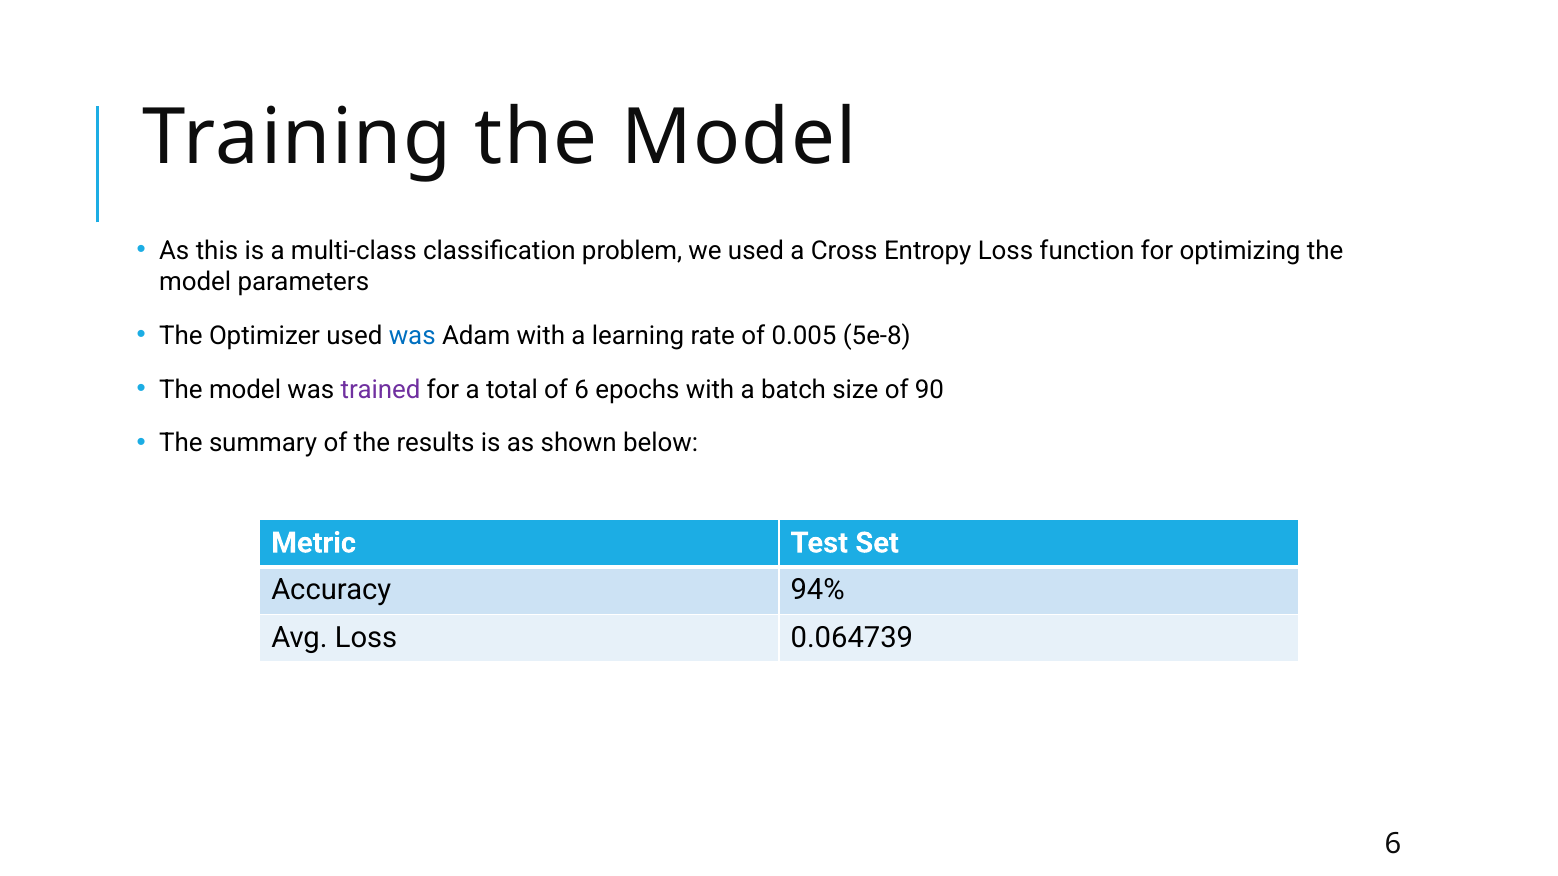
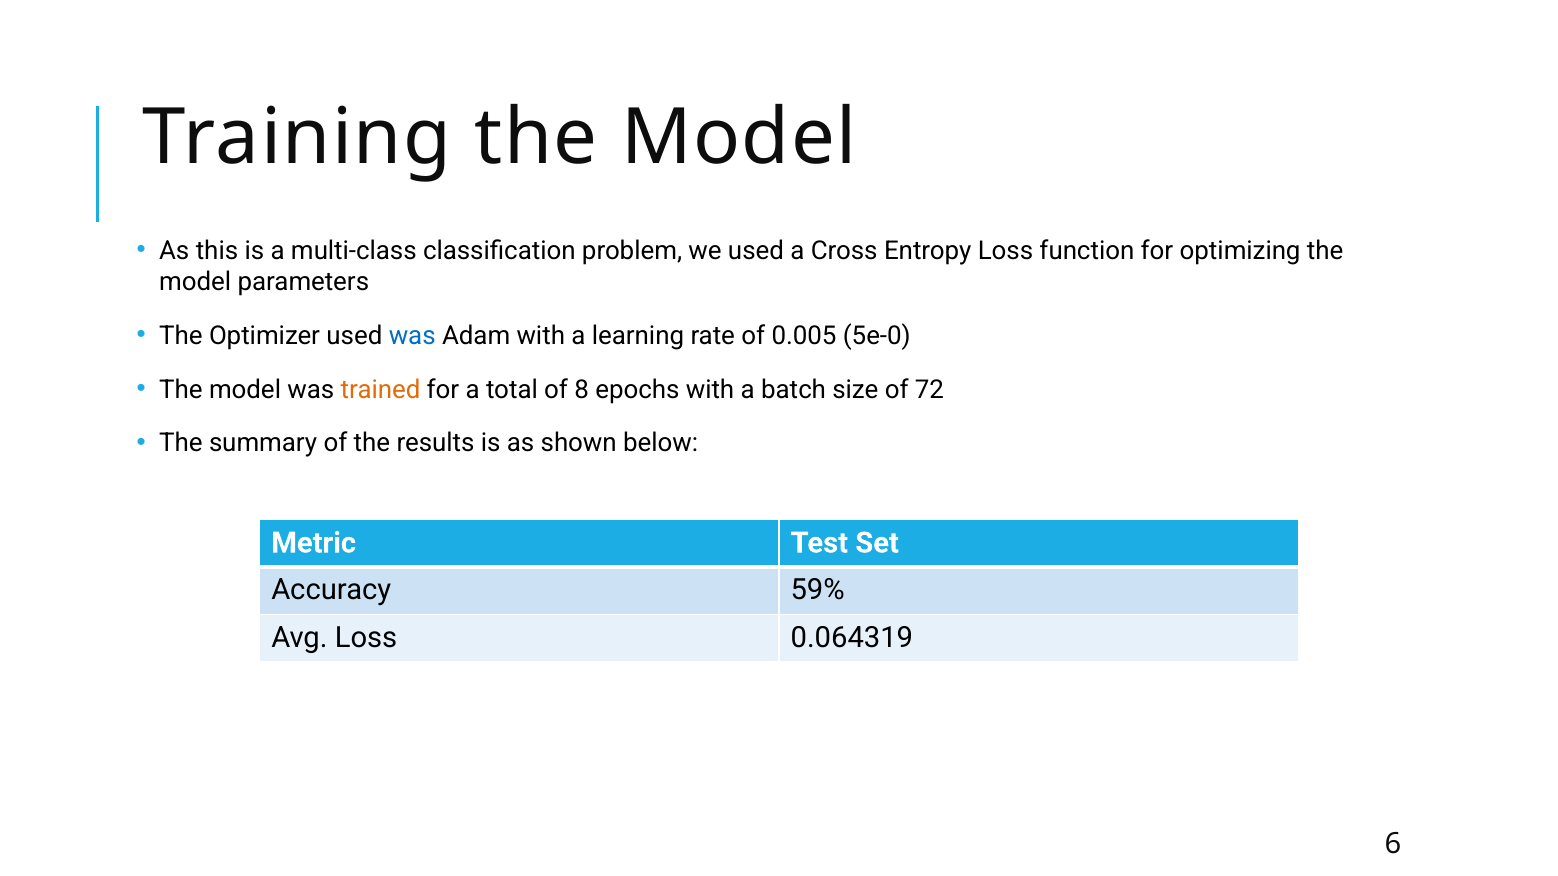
5e-8: 5e-8 -> 5e-0
trained colour: purple -> orange
of 6: 6 -> 8
90: 90 -> 72
94%: 94% -> 59%
0.064739: 0.064739 -> 0.064319
